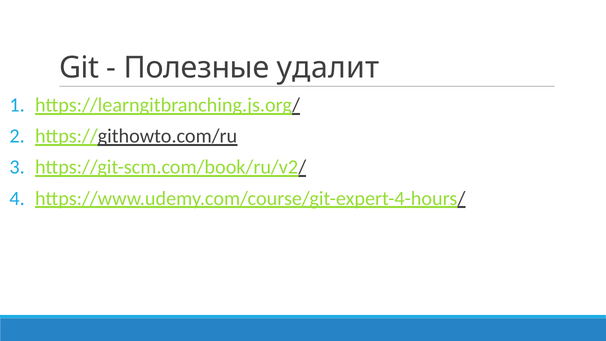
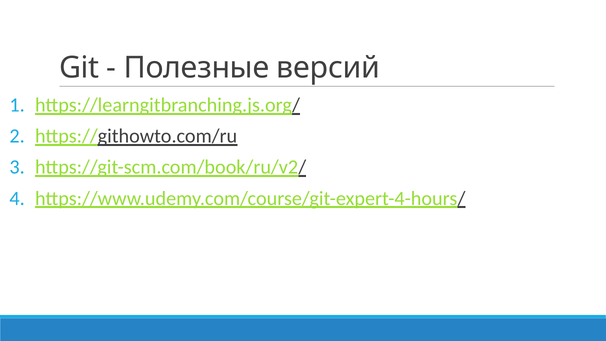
удалит: удалит -> версий
